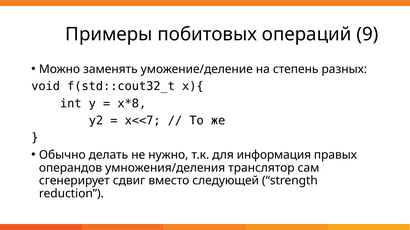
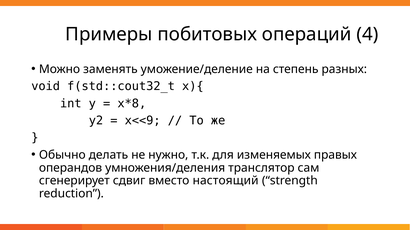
9: 9 -> 4
x<<7: x<<7 -> x<<9
информация: информация -> изменяемых
следующей: следующей -> настоящий
